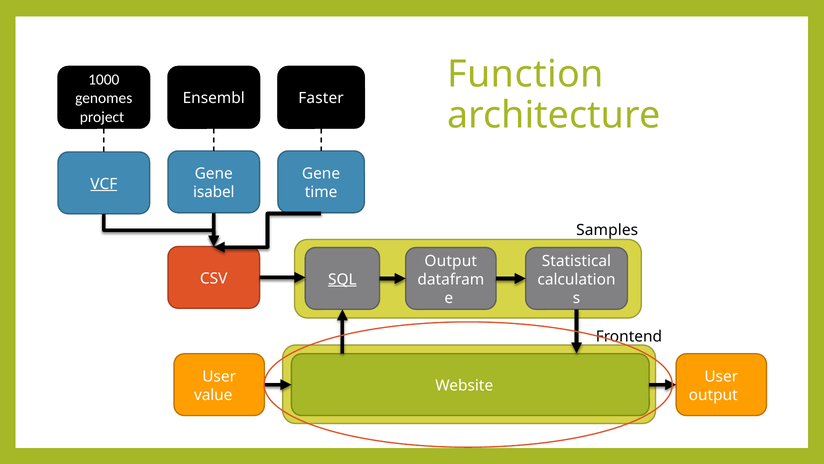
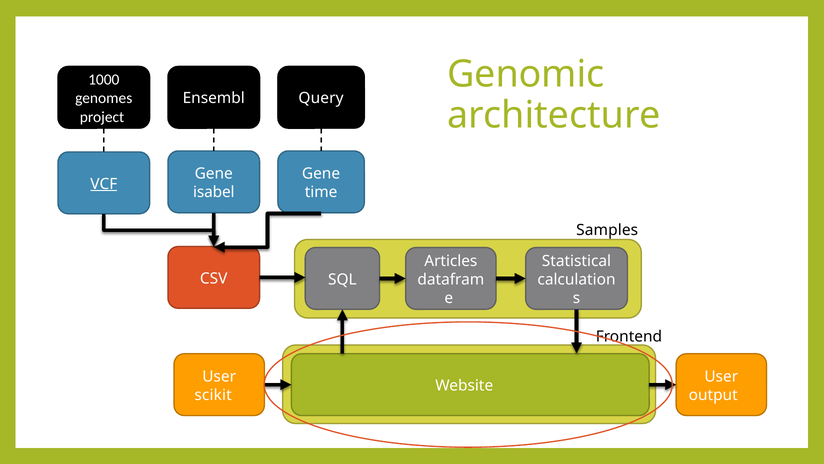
Function: Function -> Genomic
Faster: Faster -> Query
Output at (451, 261): Output -> Articles
SQL underline: present -> none
value: value -> scikit
